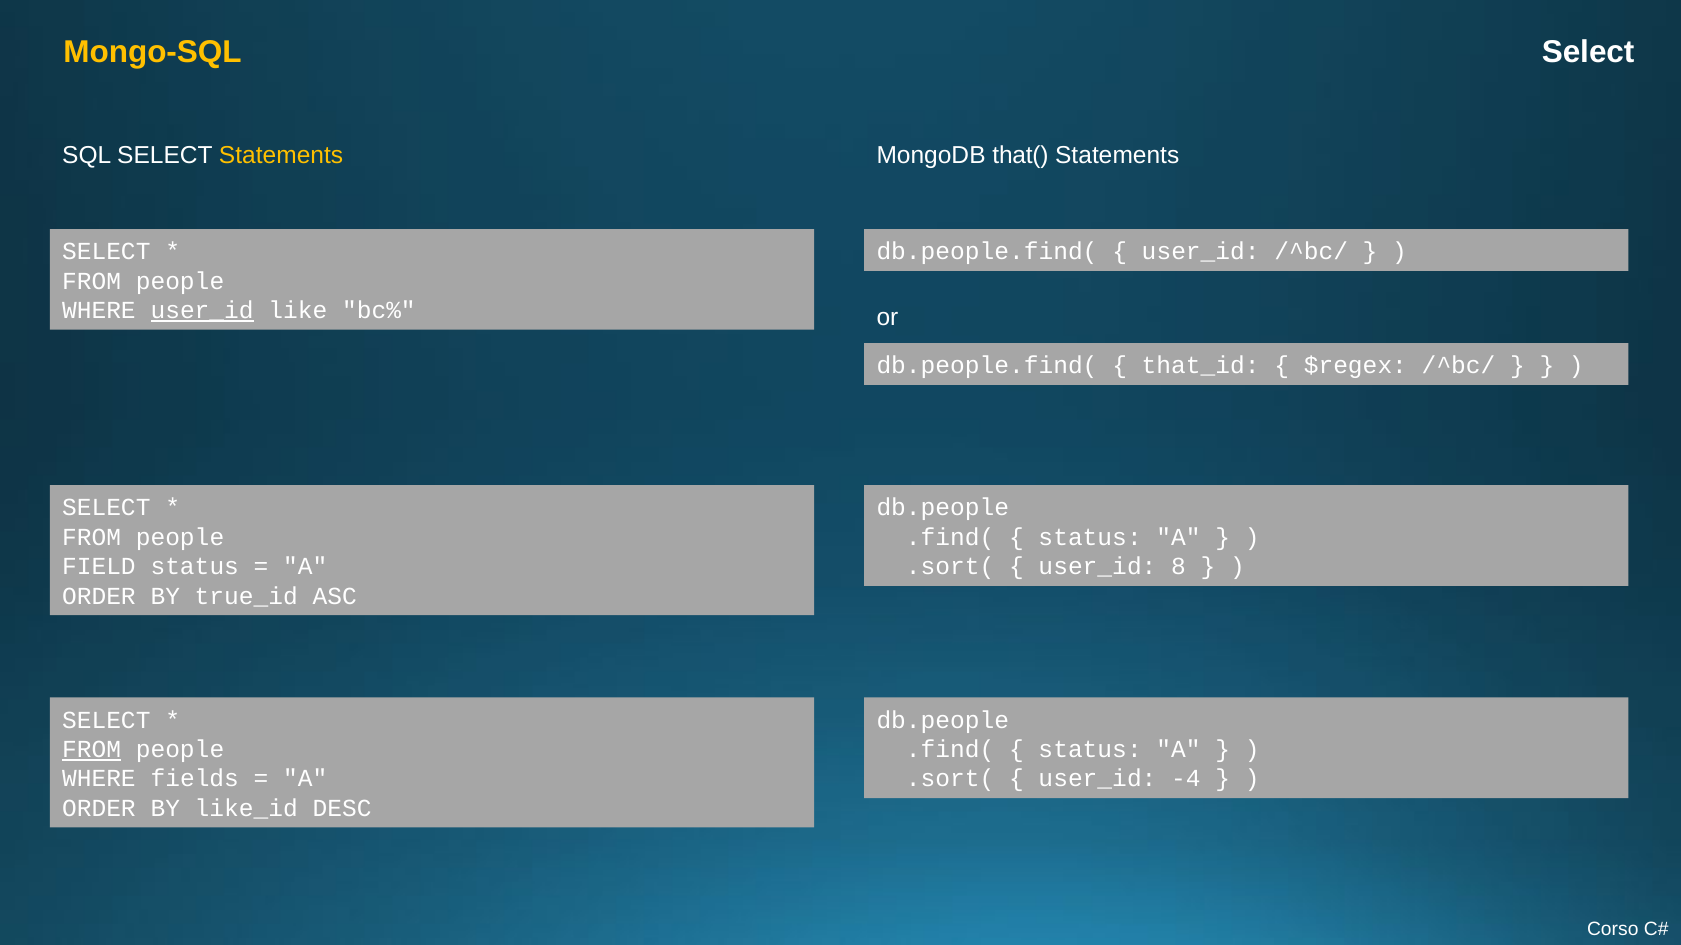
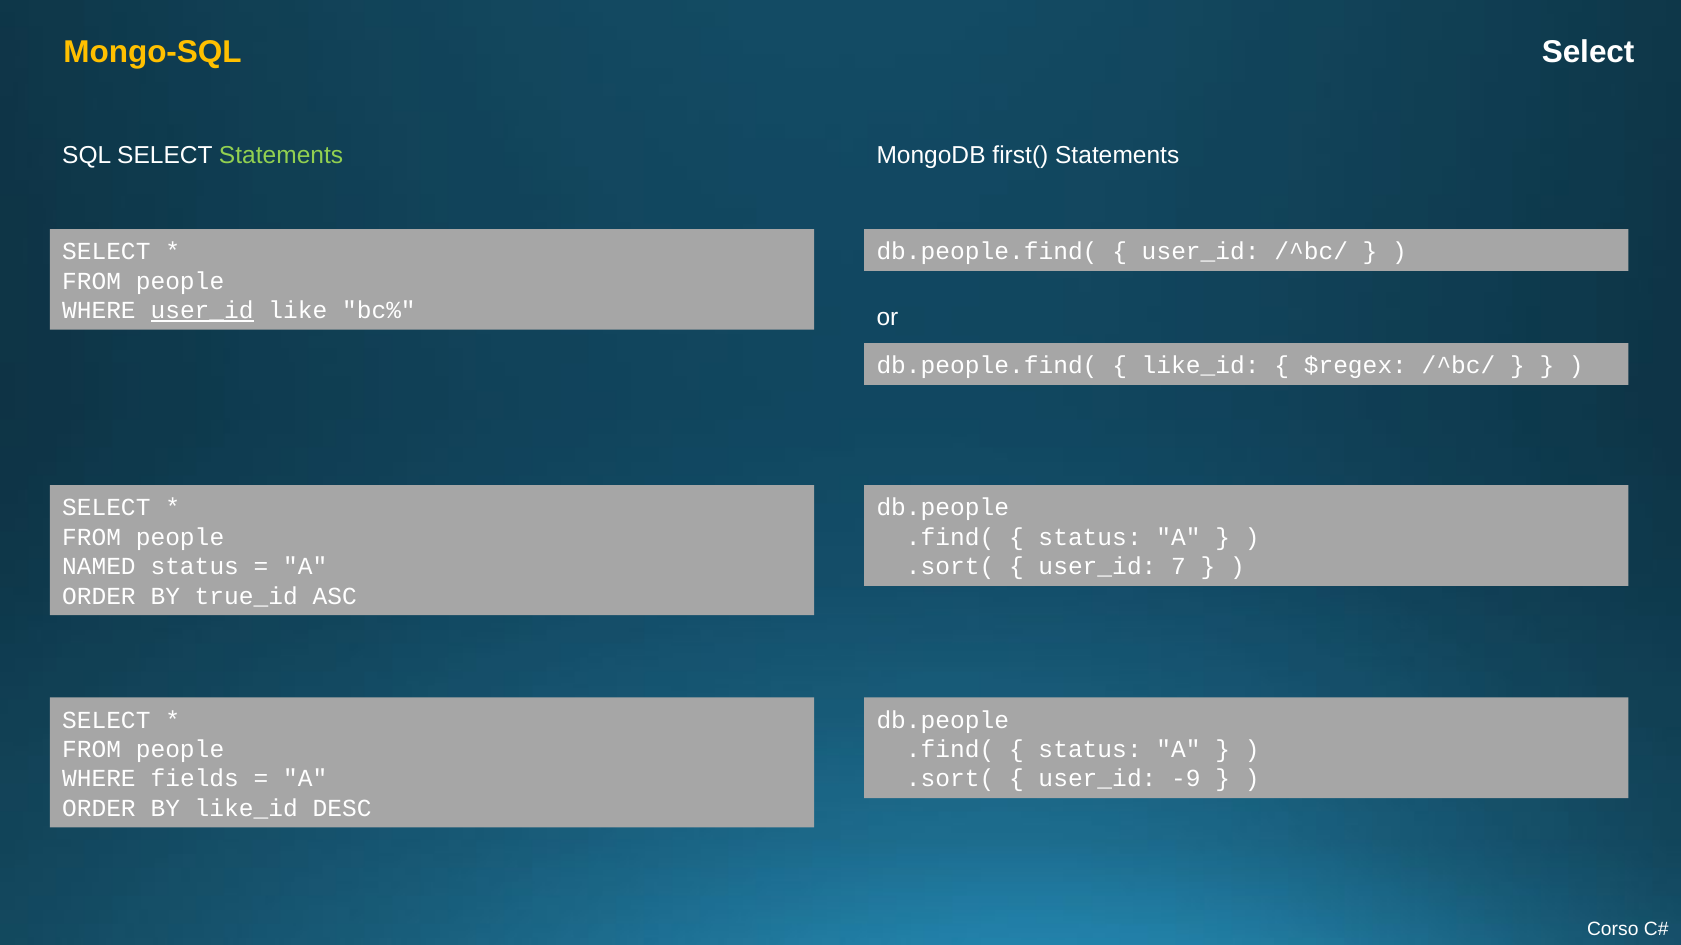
Statements at (281, 155) colour: yellow -> light green
that(: that( -> first(
that_id at (1201, 366): that_id -> like_id
FIELD: FIELD -> NAMED
8: 8 -> 7
FROM at (92, 750) underline: present -> none
-4: -4 -> -9
